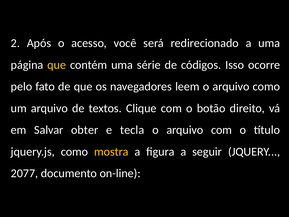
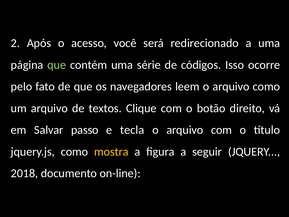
que at (57, 65) colour: yellow -> light green
obter: obter -> passo
2077: 2077 -> 2018
